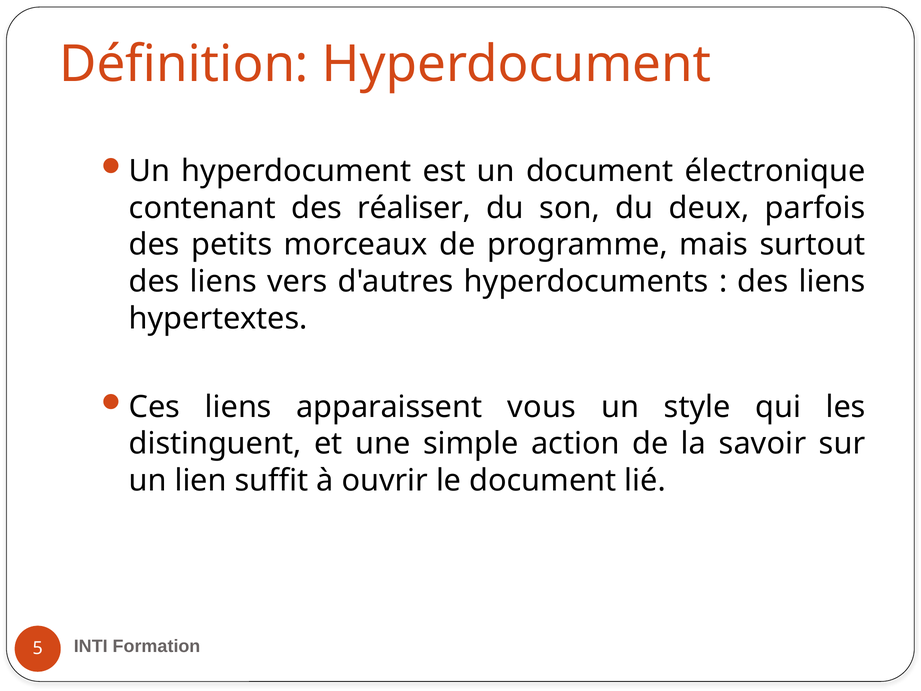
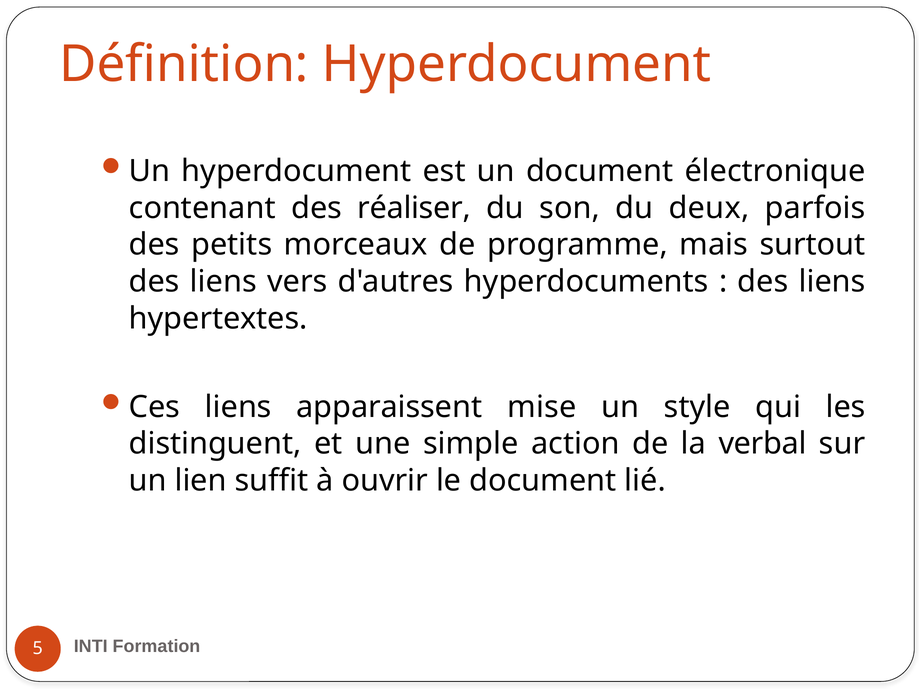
vous: vous -> mise
savoir: savoir -> verbal
